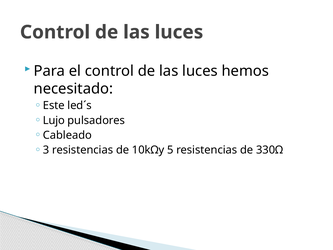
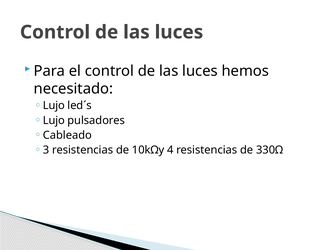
Este at (54, 105): Este -> Lujo
5: 5 -> 4
